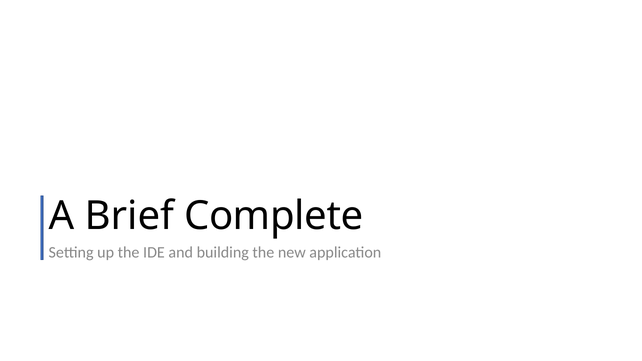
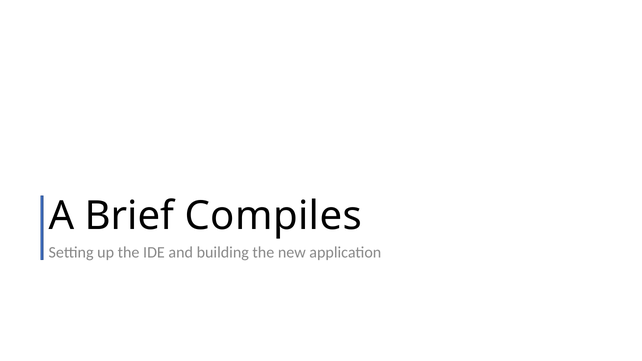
Complete: Complete -> Compiles
